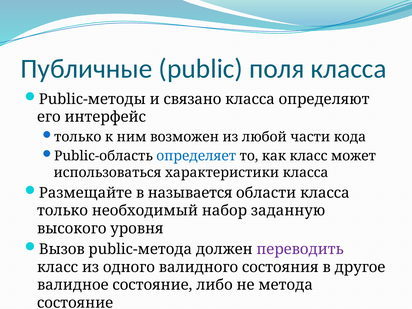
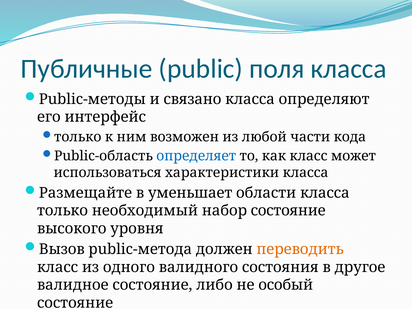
называется: называется -> уменьшает
набор заданную: заданную -> состояние
переводить colour: purple -> orange
метода: метода -> особый
